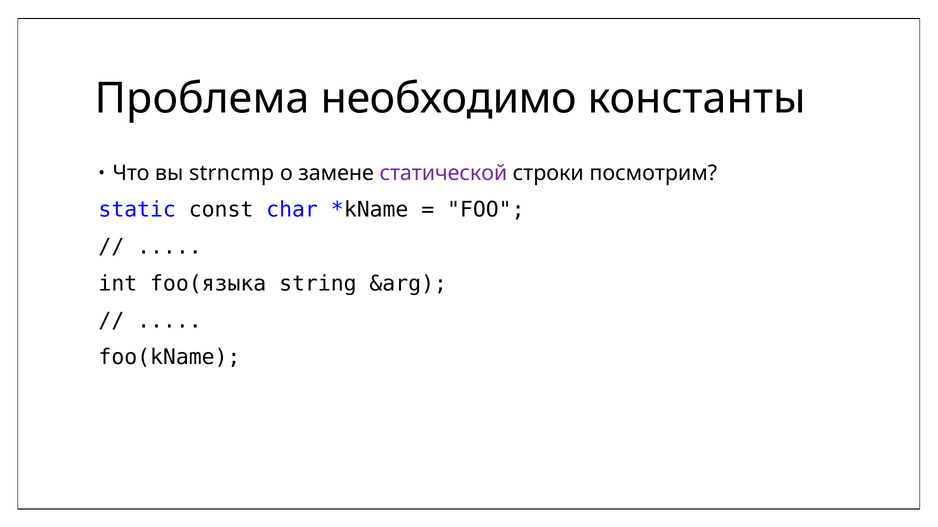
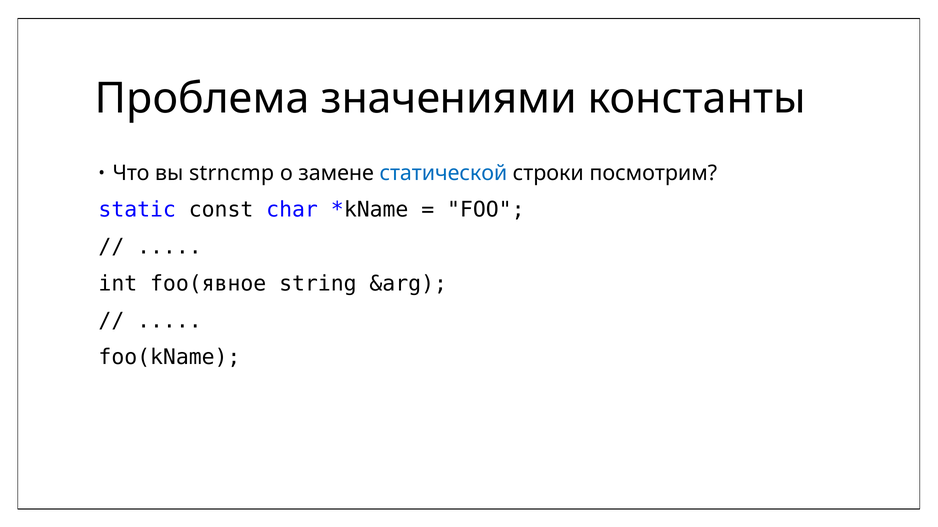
необходимо: необходимо -> значениями
статической colour: purple -> blue
foo(языка: foo(языка -> foo(явное
